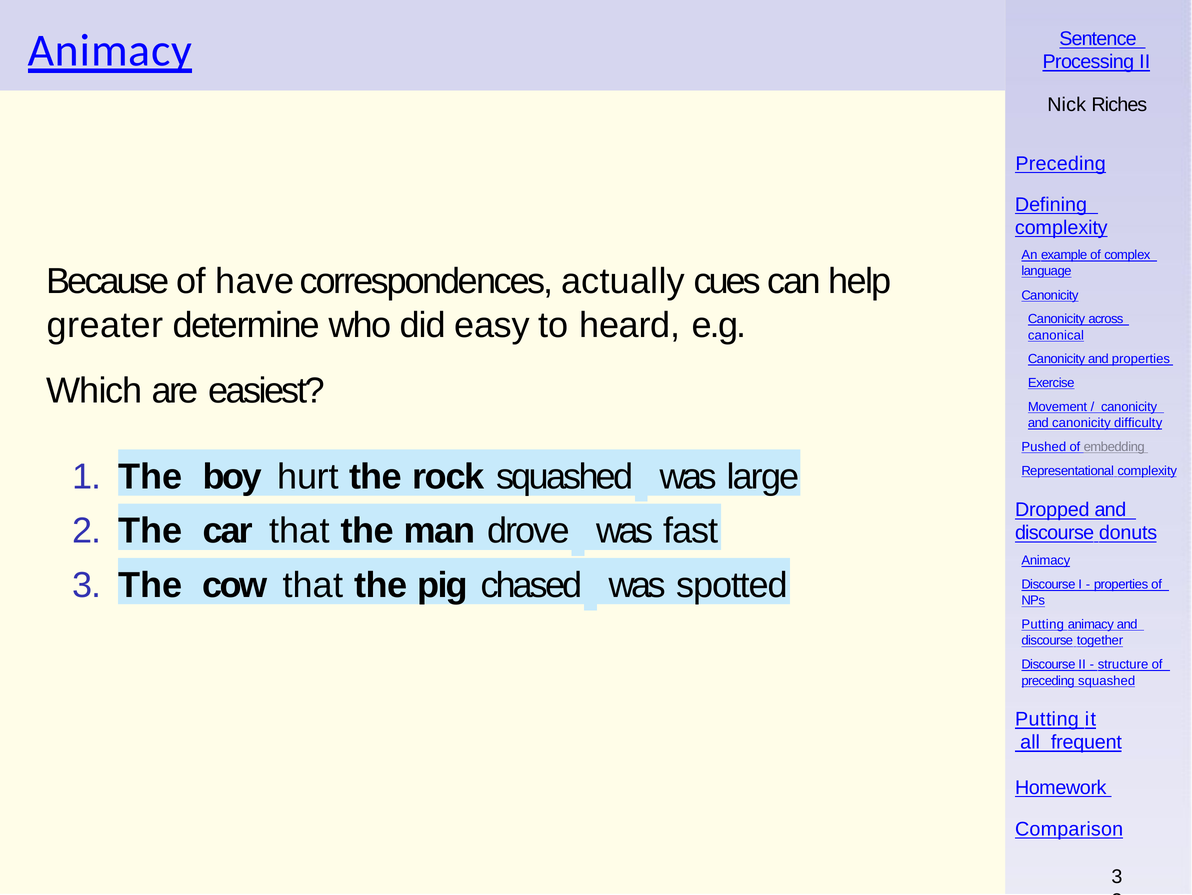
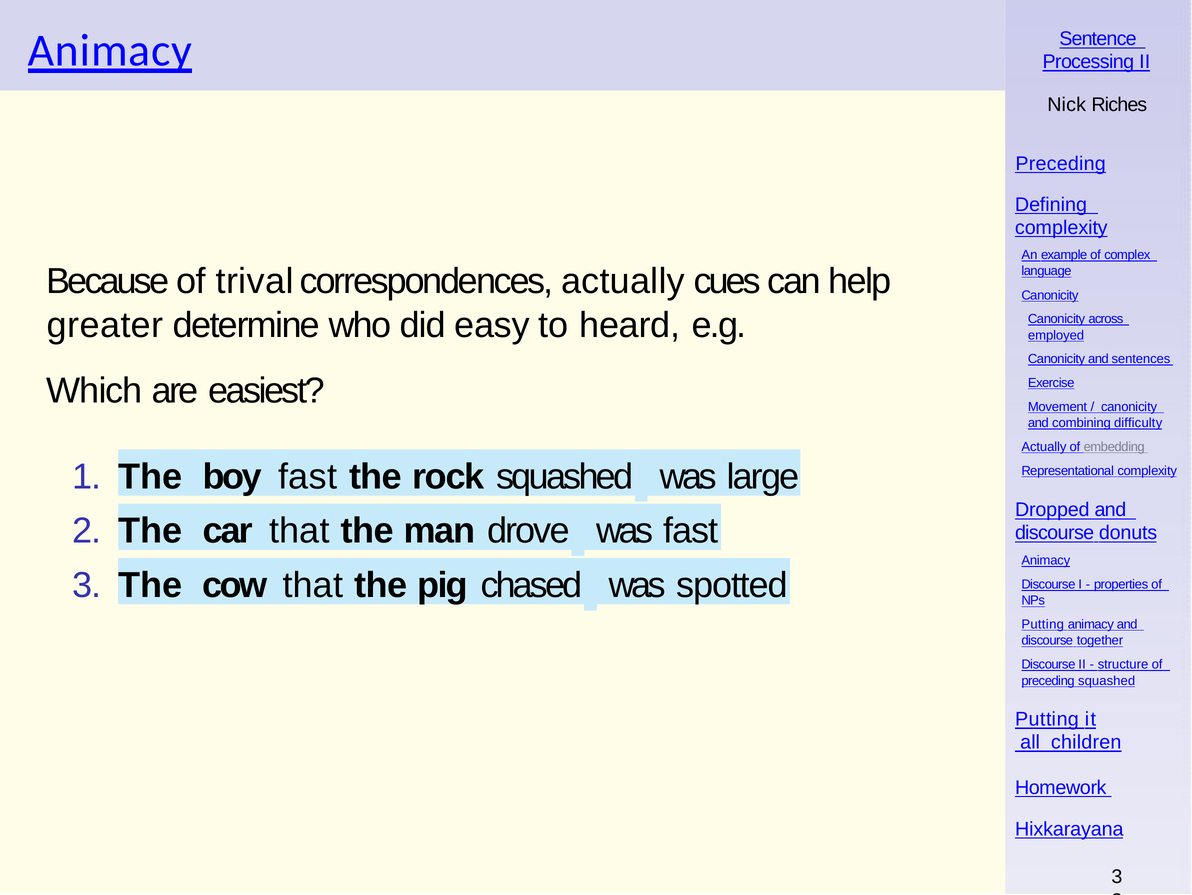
have: have -> trival
canonical: canonical -> employed
and properties: properties -> sentences
and canonicity: canonicity -> combining
Pushed at (1044, 447): Pushed -> Actually
boy hurt: hurt -> fast
frequent: frequent -> children
Comparison: Comparison -> Hixkarayana
